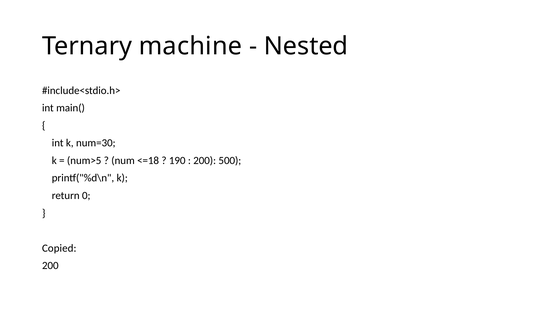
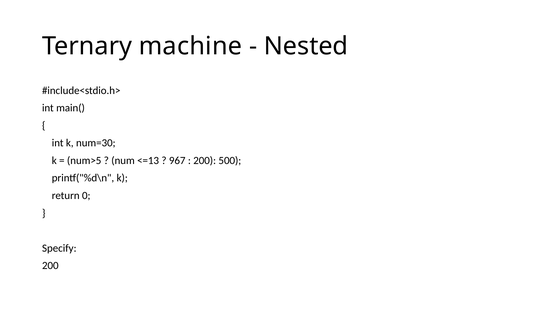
<=18: <=18 -> <=13
190: 190 -> 967
Copied: Copied -> Specify
